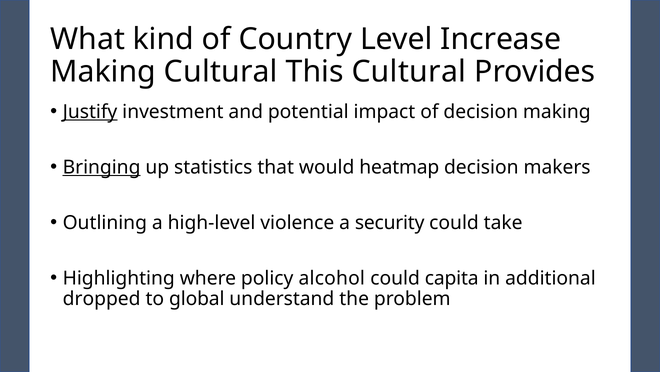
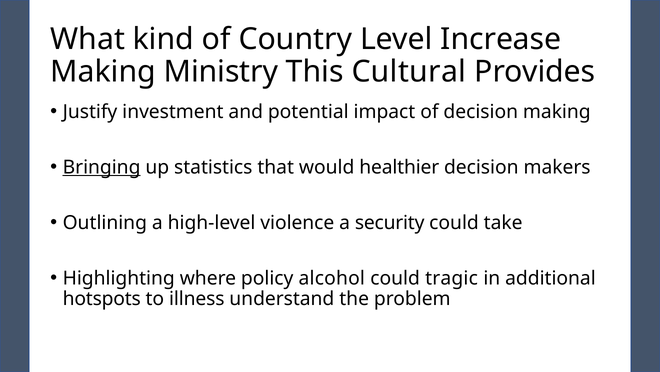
Making Cultural: Cultural -> Ministry
Justify underline: present -> none
heatmap: heatmap -> healthier
capita: capita -> tragic
dropped: dropped -> hotspots
global: global -> illness
